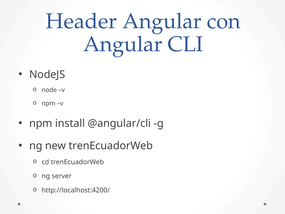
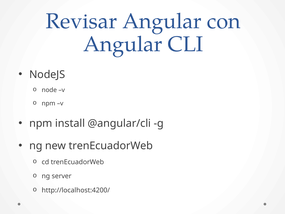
Header: Header -> Revisar
